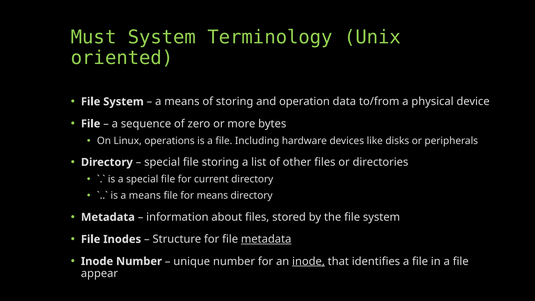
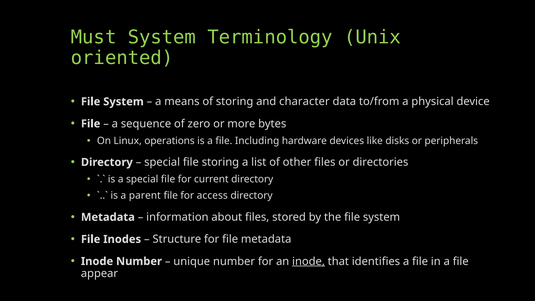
operation: operation -> character
is a means: means -> parent
for means: means -> access
metadata at (266, 239) underline: present -> none
